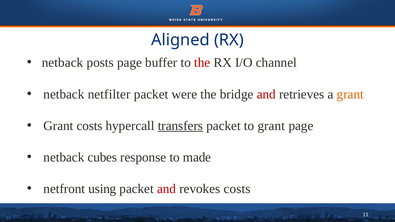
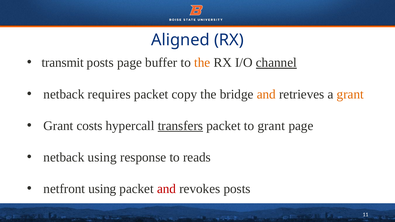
netback at (63, 63): netback -> transmit
the at (202, 63) colour: red -> orange
channel underline: none -> present
netfilter: netfilter -> requires
were: were -> copy
and at (266, 94) colour: red -> orange
netback cubes: cubes -> using
made: made -> reads
revokes costs: costs -> posts
